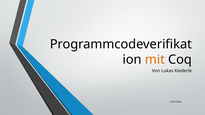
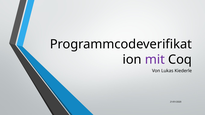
mit colour: orange -> purple
